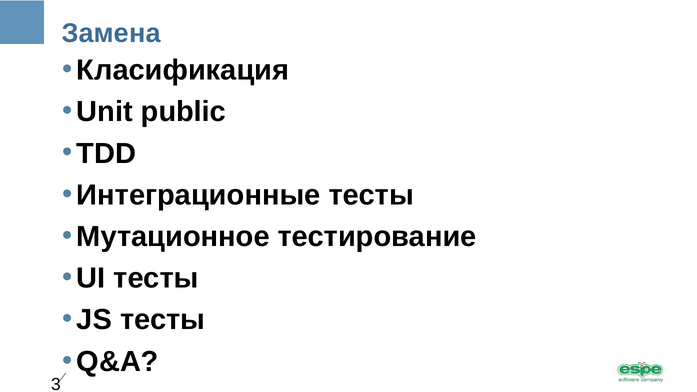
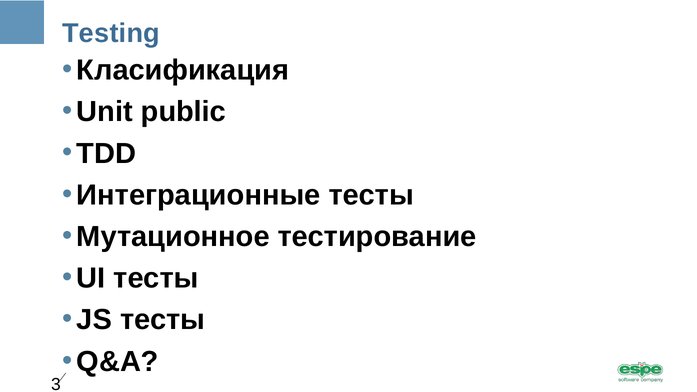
Замена: Замена -> Testing
